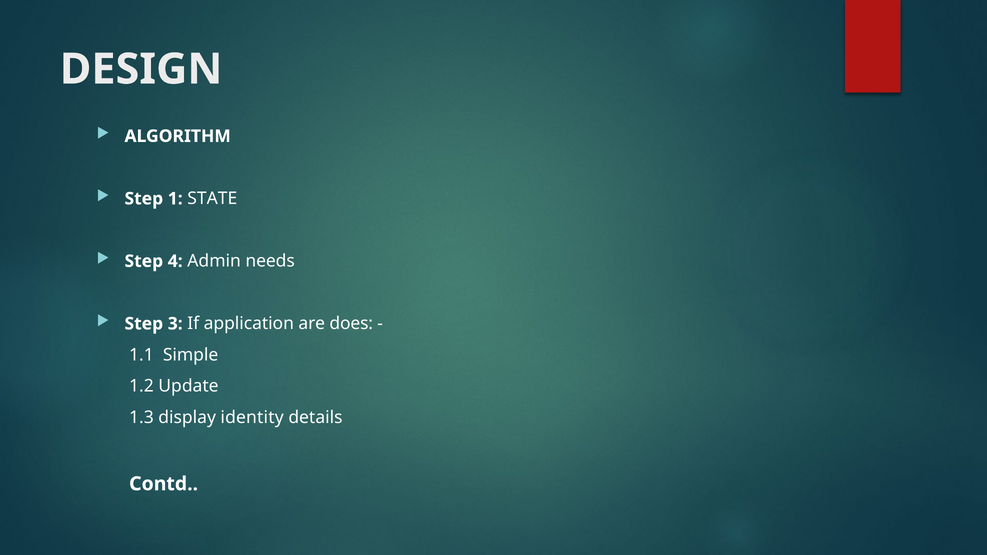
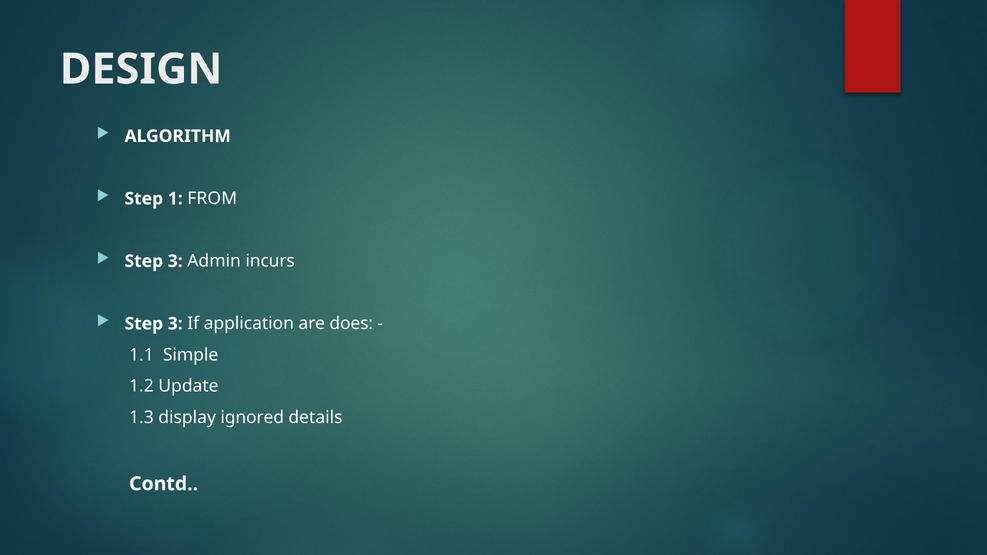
STATE: STATE -> FROM
4 at (175, 261): 4 -> 3
needs: needs -> incurs
identity: identity -> ignored
